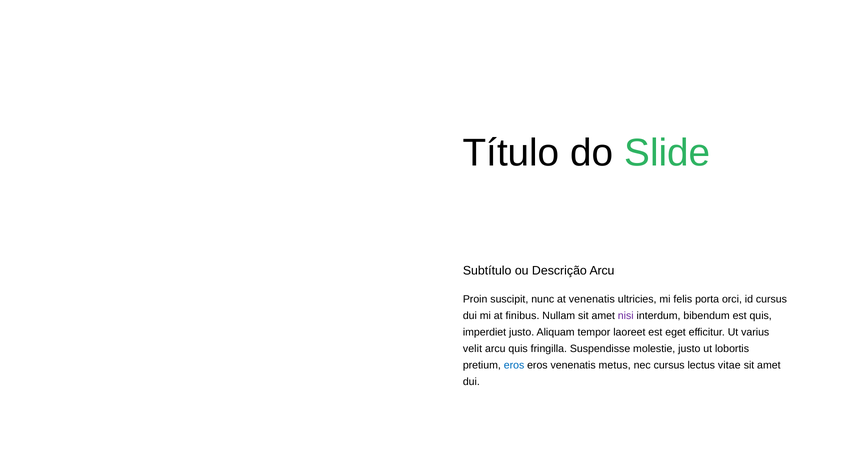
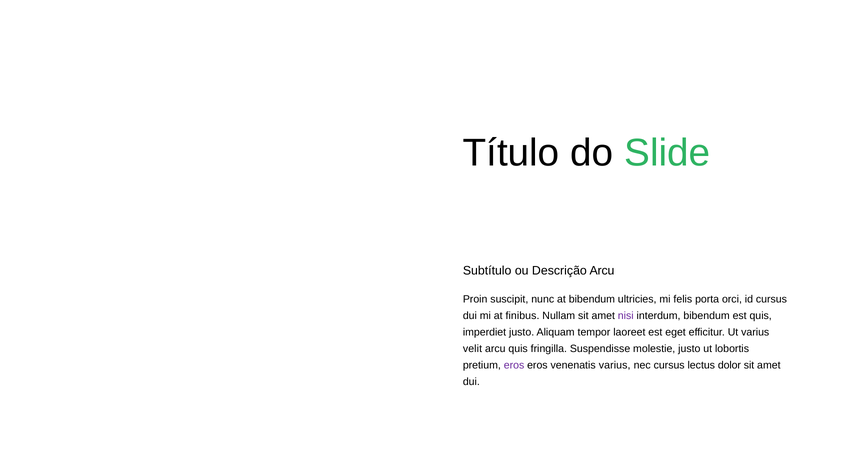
at venenatis: venenatis -> bibendum
eros at (514, 365) colour: blue -> purple
venenatis metus: metus -> varius
vitae: vitae -> dolor
